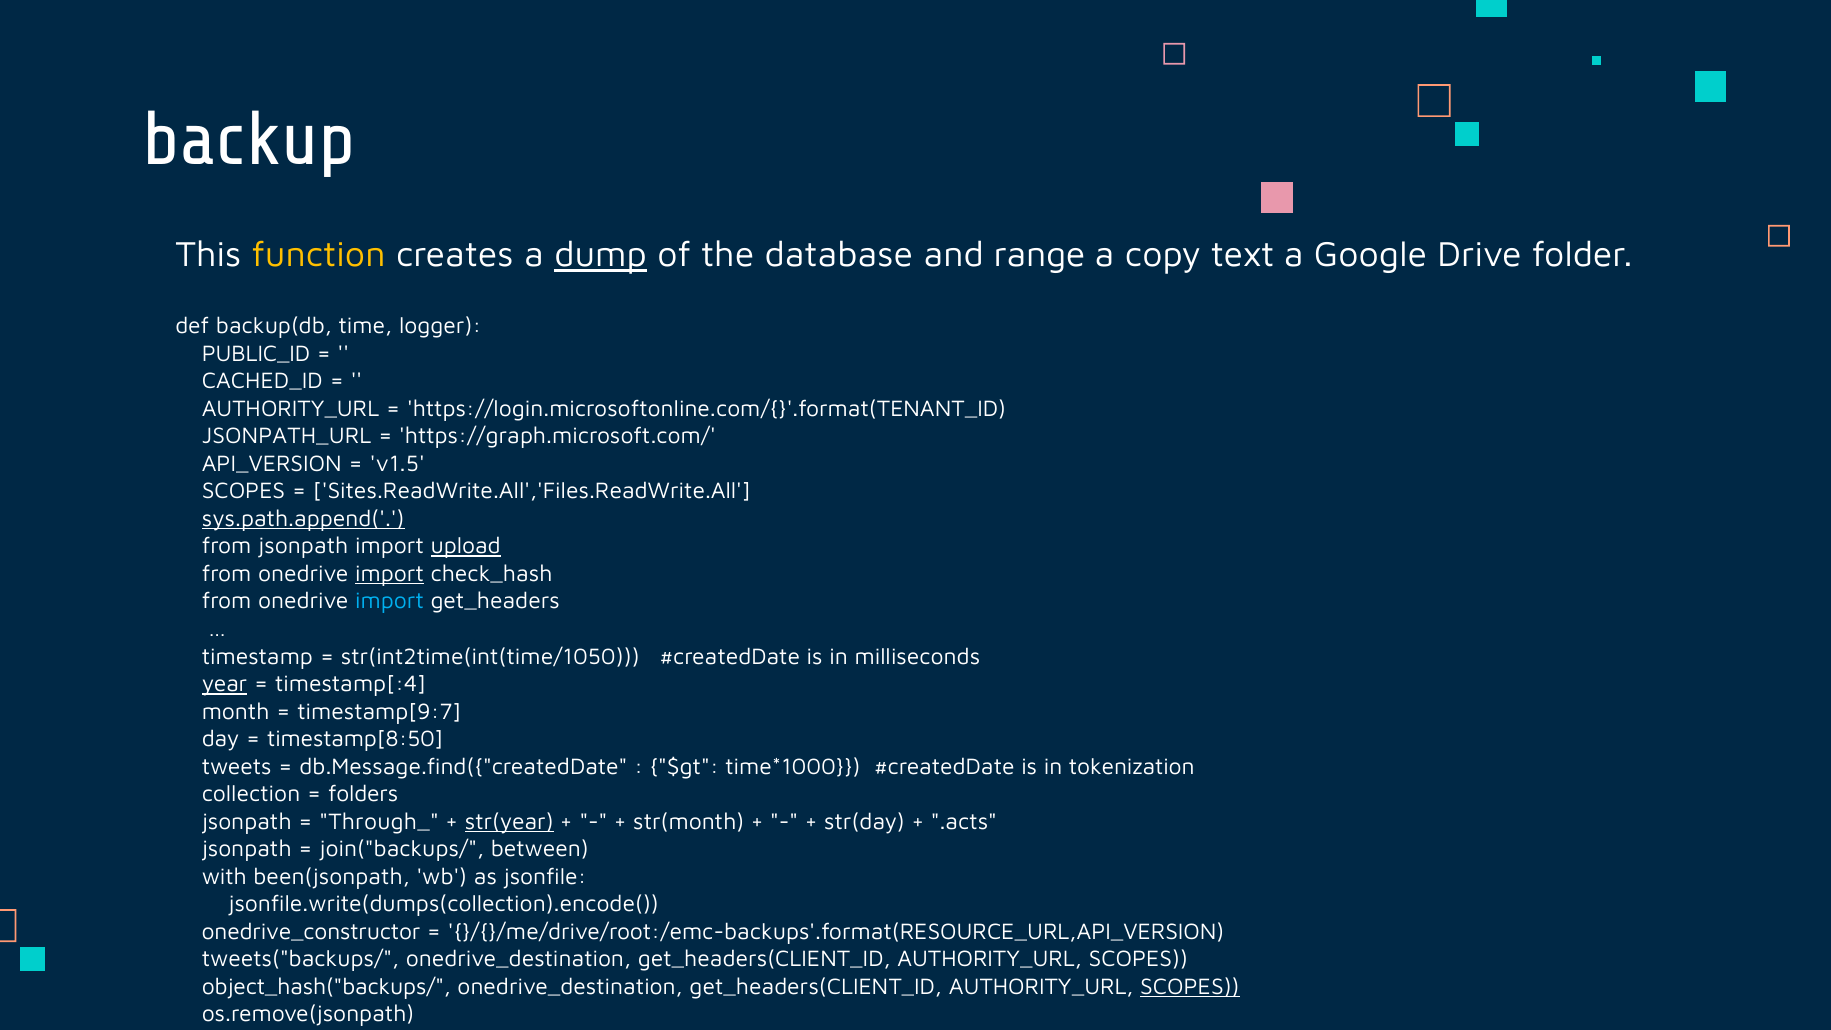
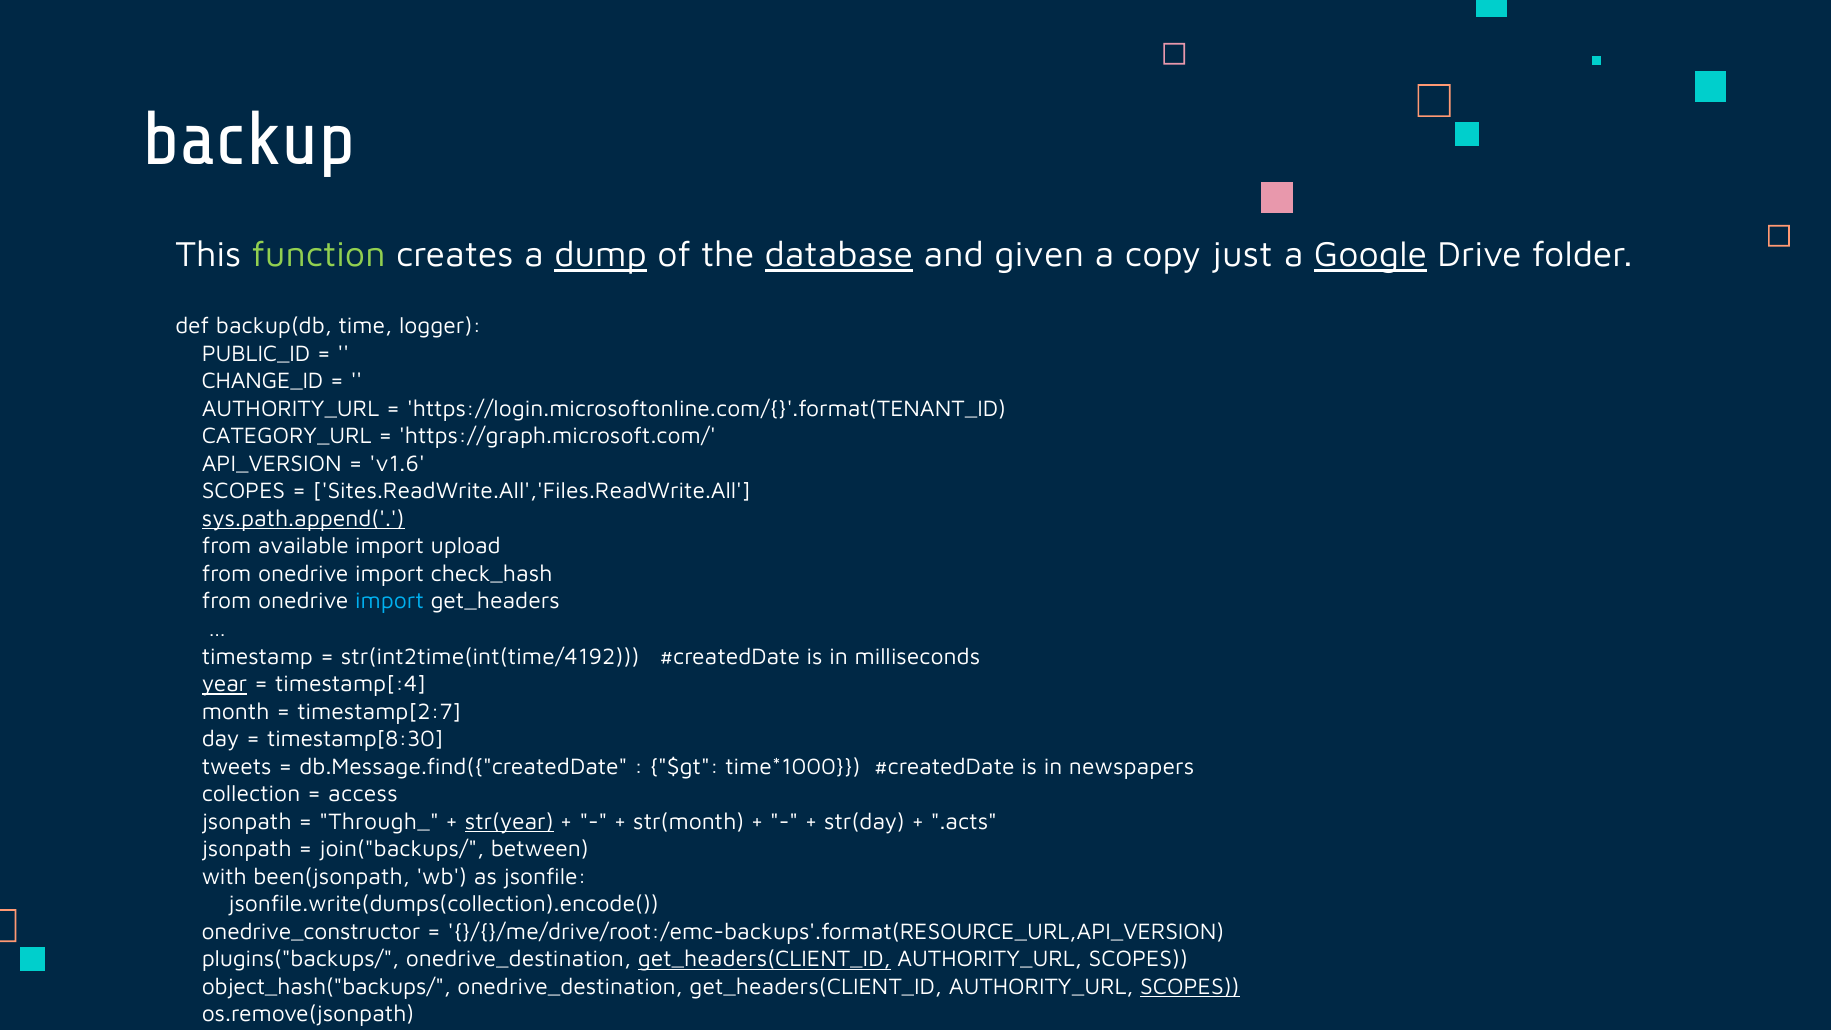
function colour: yellow -> light green
database underline: none -> present
range: range -> given
text: text -> just
Google underline: none -> present
CACHED_ID: CACHED_ID -> CHANGE_ID
JSONPATH_URL: JSONPATH_URL -> CATEGORY_URL
v1.5: v1.5 -> v1.6
from jsonpath: jsonpath -> available
upload underline: present -> none
import at (390, 574) underline: present -> none
str(int2time(int(time/1050: str(int2time(int(time/1050 -> str(int2time(int(time/4192
timestamp[9:7: timestamp[9:7 -> timestamp[2:7
timestamp[8:50: timestamp[8:50 -> timestamp[8:30
tokenization: tokenization -> newspapers
folders: folders -> access
tweets("backups/: tweets("backups/ -> plugins("backups/
get_headers(CLIENT_ID at (764, 959) underline: none -> present
